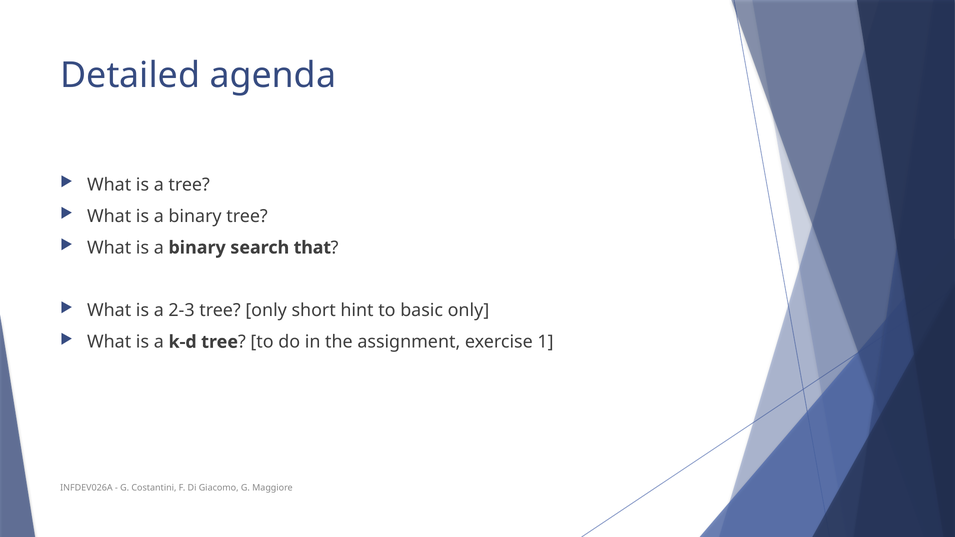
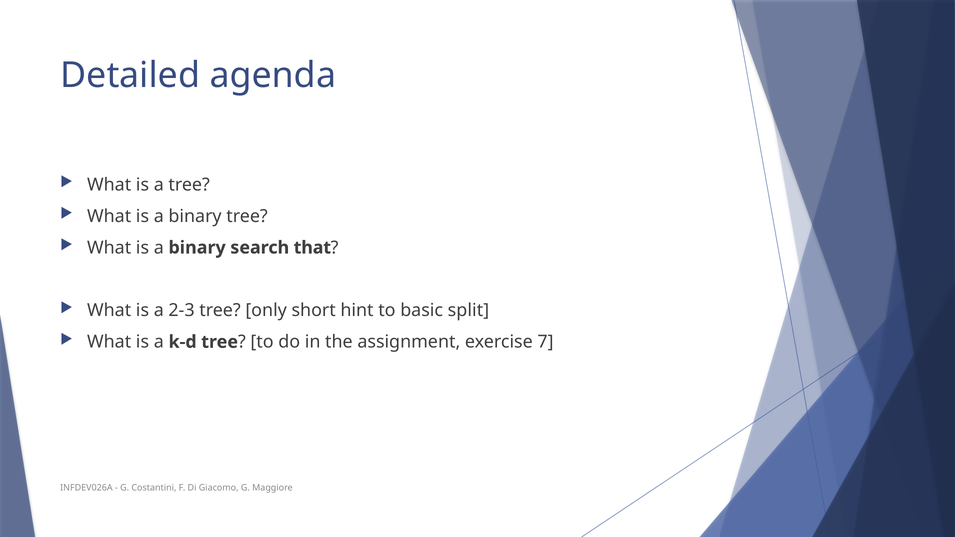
basic only: only -> split
1: 1 -> 7
